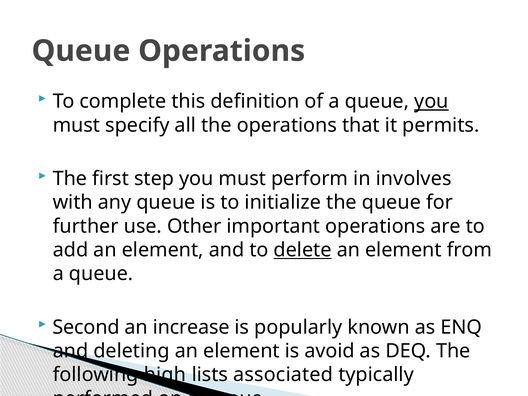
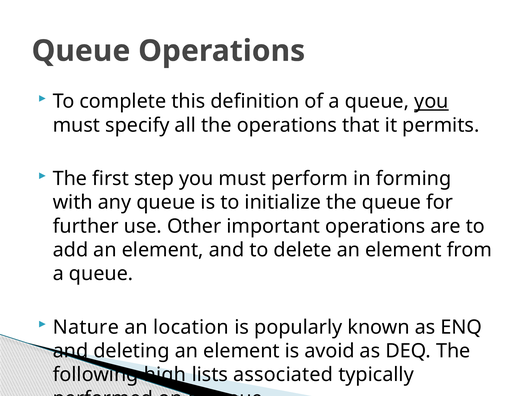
involves: involves -> forming
delete underline: present -> none
Second: Second -> Nature
increase: increase -> location
